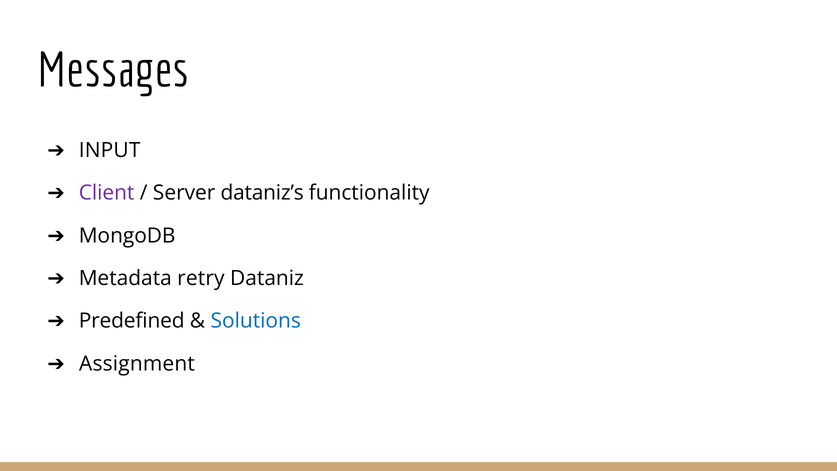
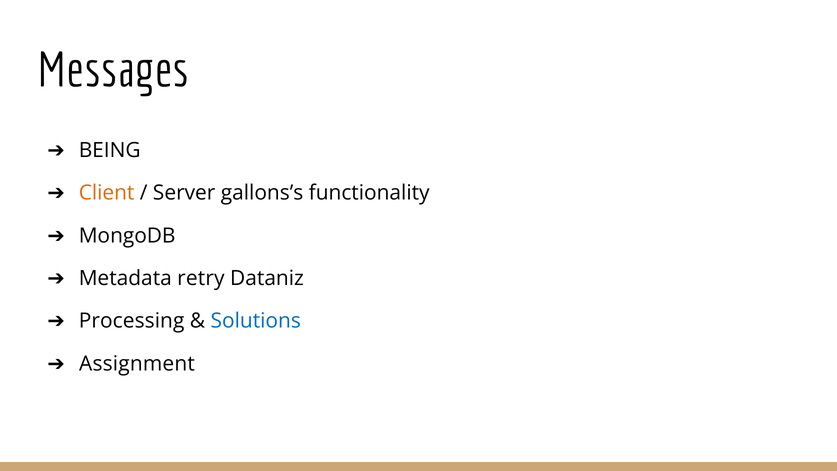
INPUT: INPUT -> BEING
Client colour: purple -> orange
dataniz’s: dataniz’s -> gallons’s
Predefined: Predefined -> Processing
